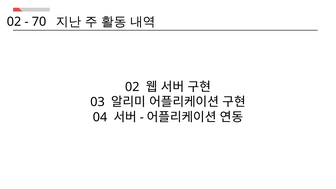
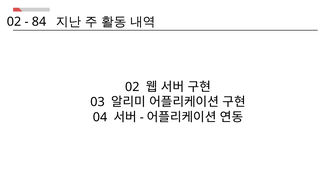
70: 70 -> 84
